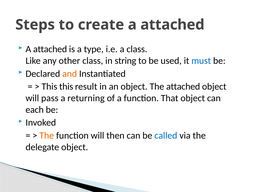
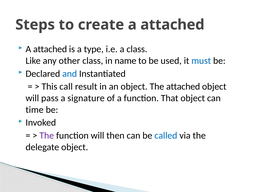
string: string -> name
and colour: orange -> blue
This this: this -> call
returning: returning -> signature
each: each -> time
The at (47, 136) colour: orange -> purple
